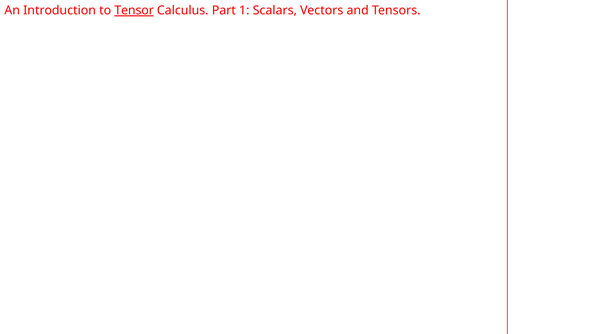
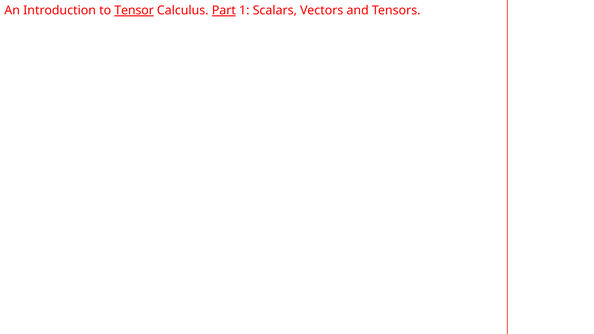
Part underline: none -> present
